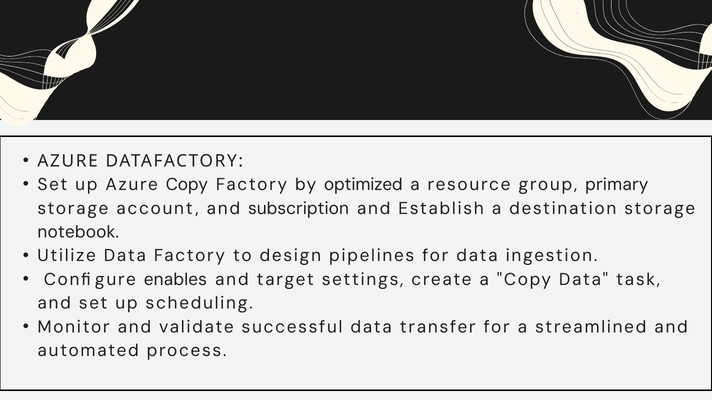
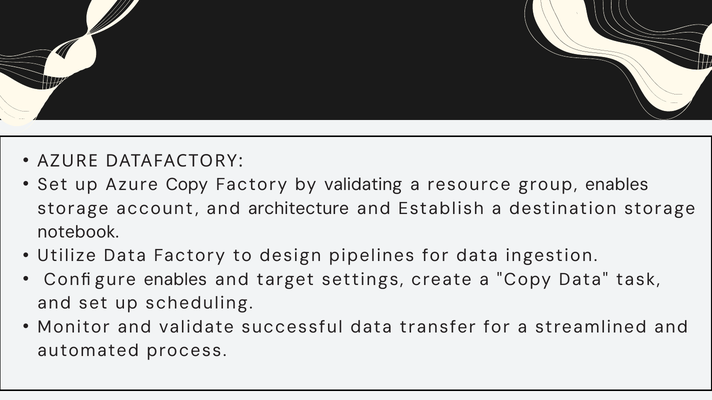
optimized: optimized -> validating
group primary: primary -> enables
subscription: subscription -> architecture
